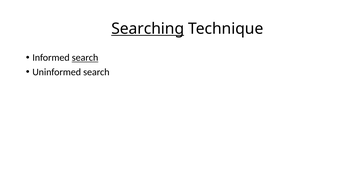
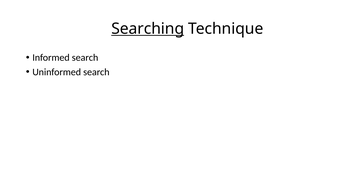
search at (85, 58) underline: present -> none
